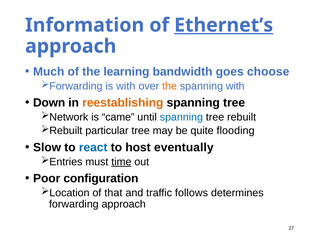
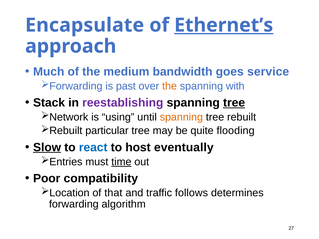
Information: Information -> Encapsulate
learning: learning -> medium
choose: choose -> service
is with: with -> past
Down: Down -> Stack
reestablishing colour: orange -> purple
tree at (234, 103) underline: none -> present
came: came -> using
spanning at (181, 117) colour: blue -> orange
Slow underline: none -> present
configuration: configuration -> compatibility
forwarding approach: approach -> algorithm
